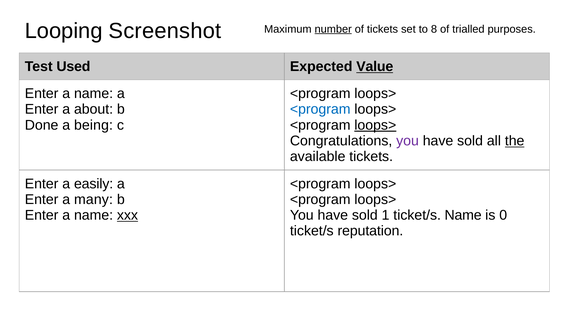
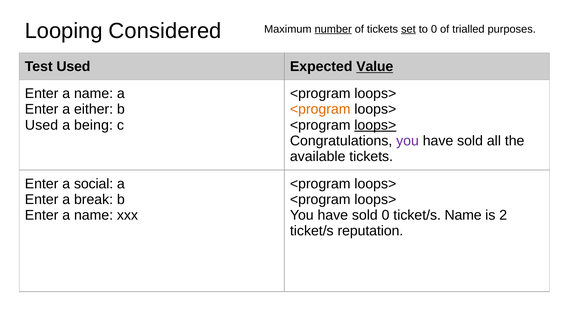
Screenshot: Screenshot -> Considered
set underline: none -> present
to 8: 8 -> 0
about: about -> either
<program at (320, 109) colour: blue -> orange
Done at (42, 125): Done -> Used
the underline: present -> none
easily: easily -> social
many: many -> break
xxx underline: present -> none
sold 1: 1 -> 0
0: 0 -> 2
